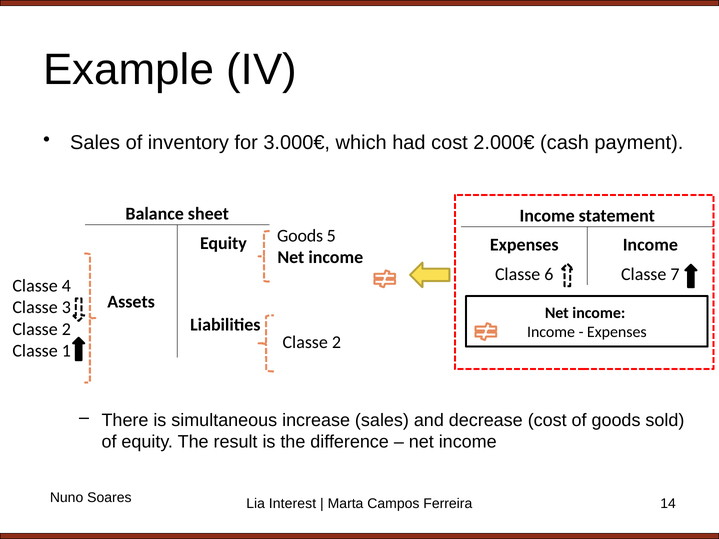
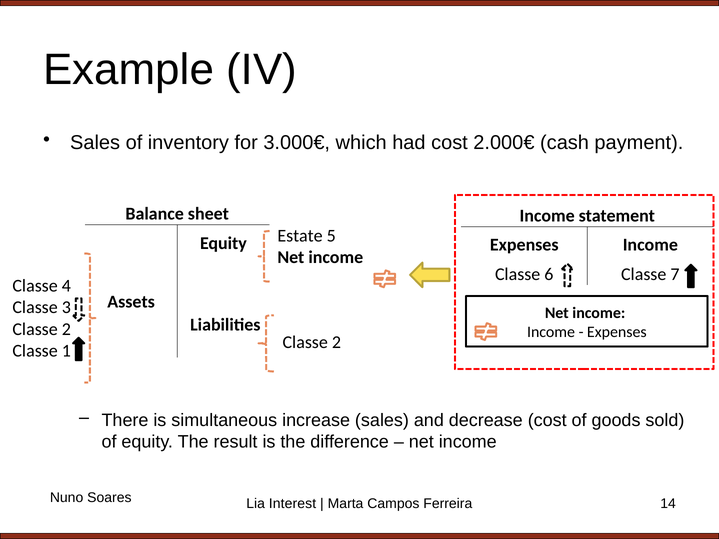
Goods at (300, 236): Goods -> Estate
